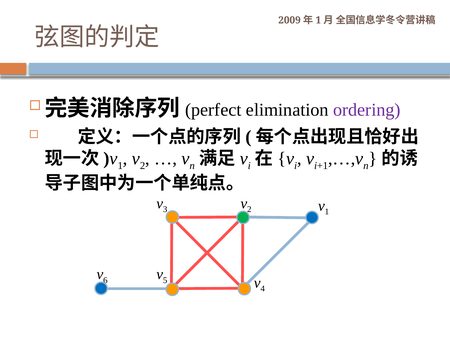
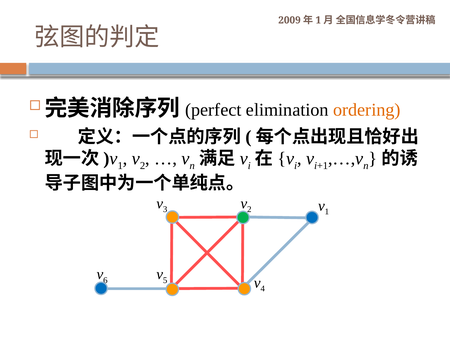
ordering colour: purple -> orange
